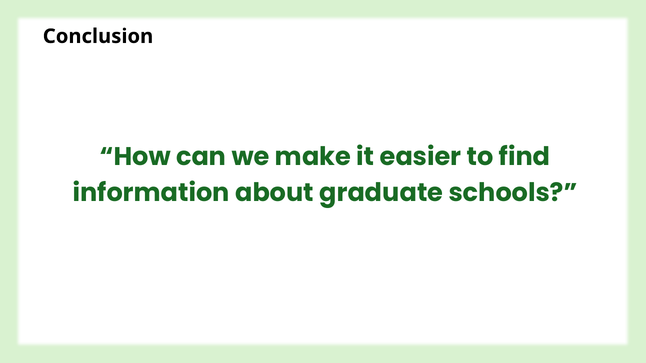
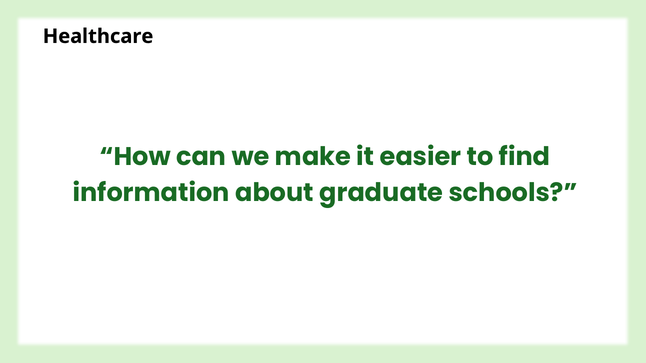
Conclusion: Conclusion -> Healthcare
